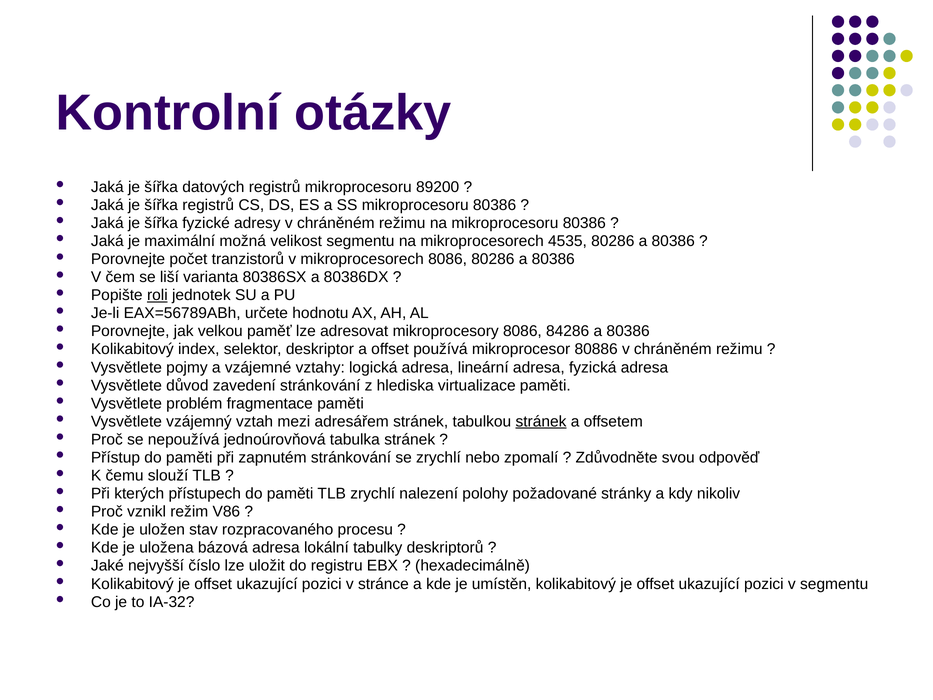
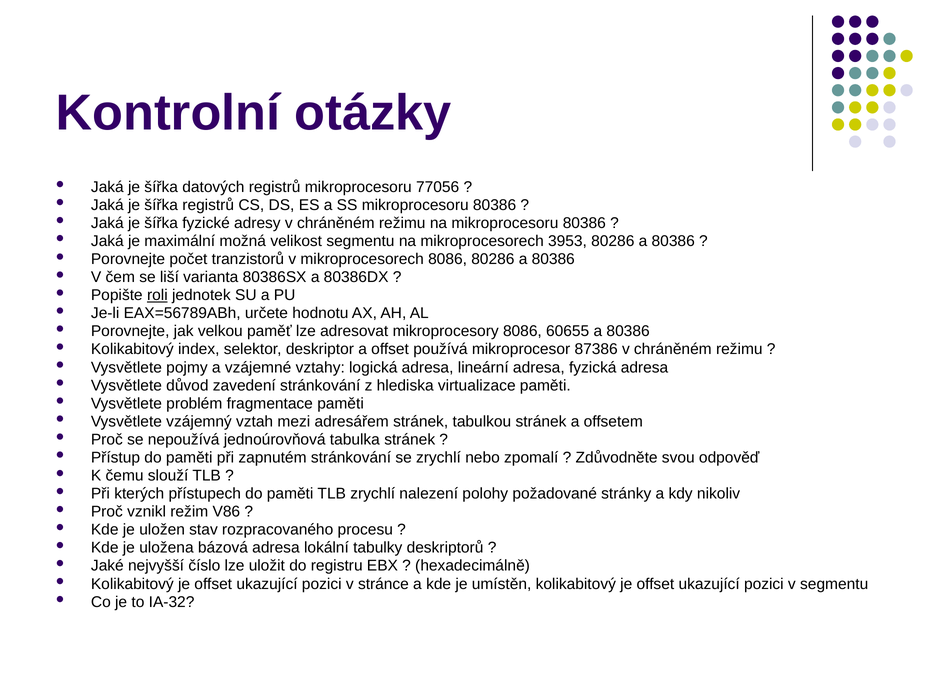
89200: 89200 -> 77056
4535: 4535 -> 3953
84286: 84286 -> 60655
80886: 80886 -> 87386
stránek at (541, 421) underline: present -> none
